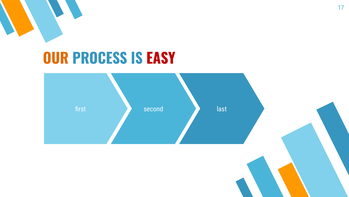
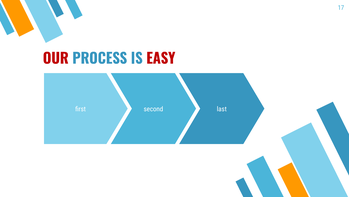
OUR colour: orange -> red
